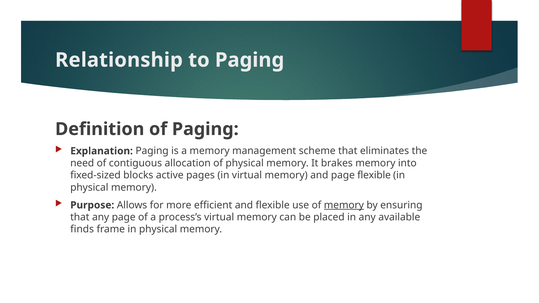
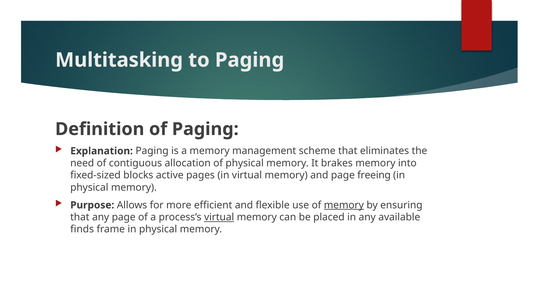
Relationship: Relationship -> Multitasking
page flexible: flexible -> freeing
virtual at (219, 217) underline: none -> present
